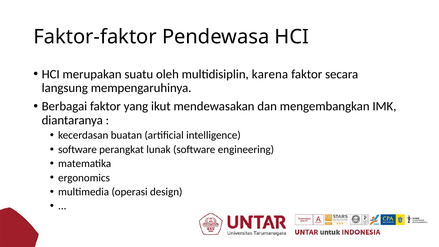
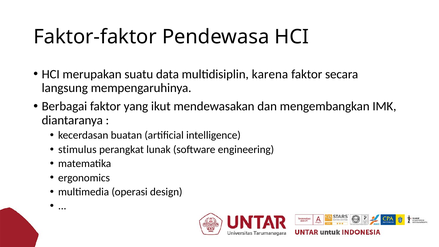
oleh: oleh -> data
software at (78, 149): software -> stimulus
